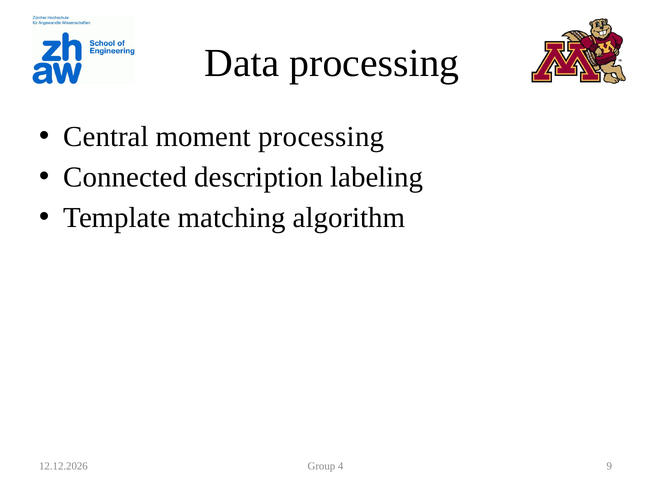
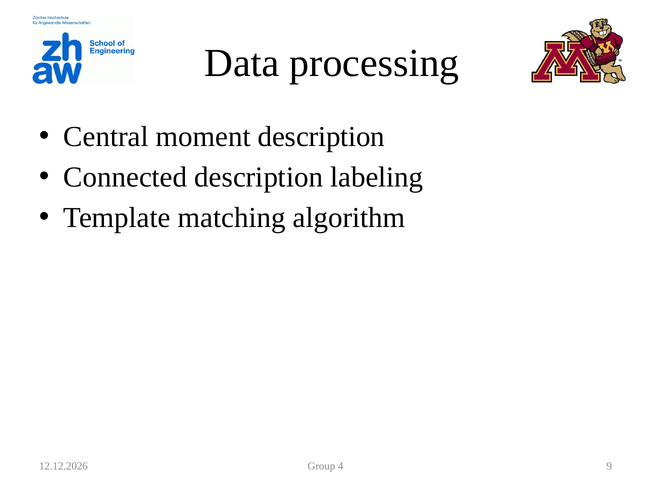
moment processing: processing -> description
